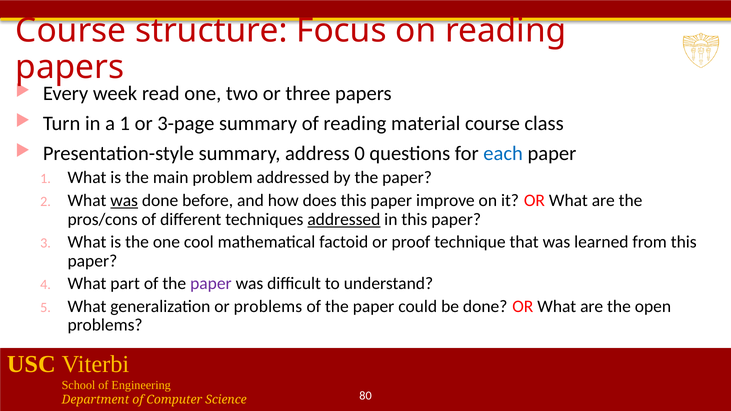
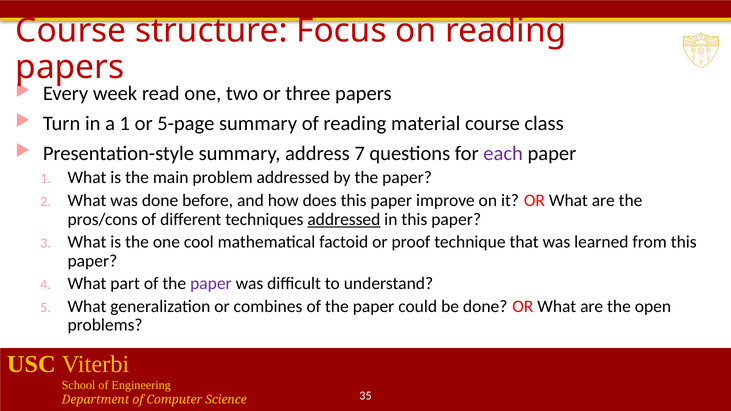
3-page: 3-page -> 5-page
0: 0 -> 7
each colour: blue -> purple
was at (124, 200) underline: present -> none
or problems: problems -> combines
80: 80 -> 35
